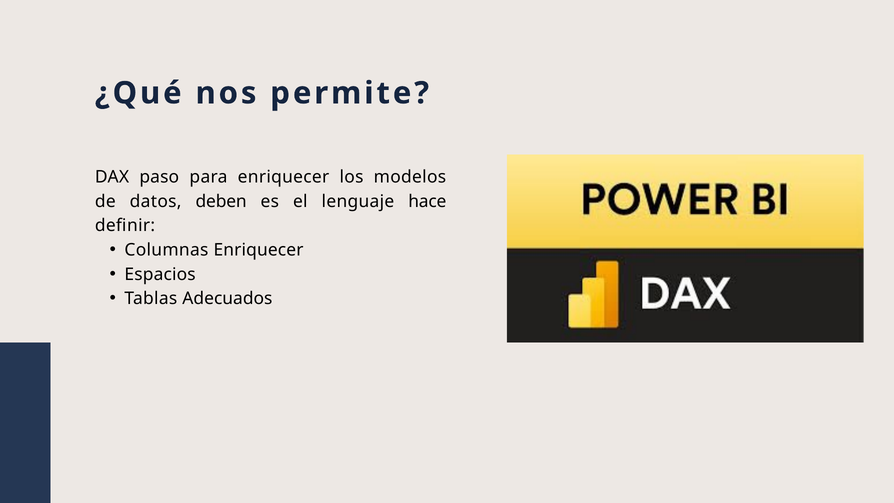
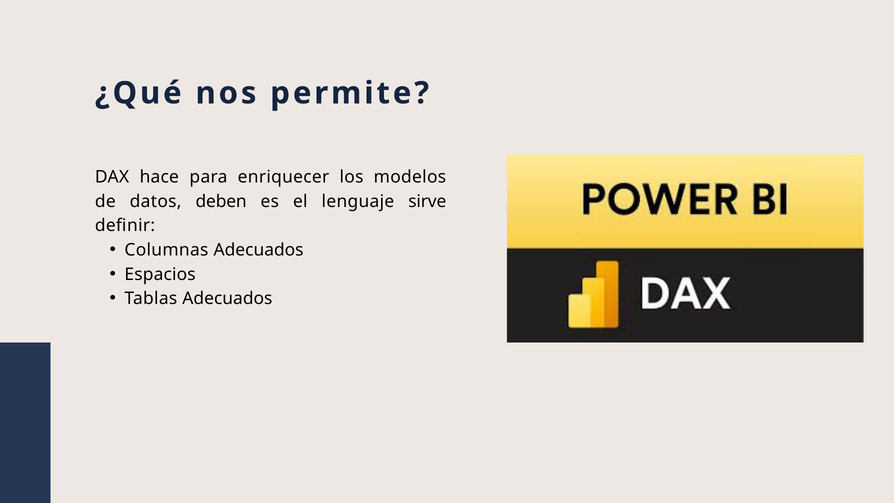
paso: paso -> hace
hace: hace -> sirve
Columnas Enriquecer: Enriquecer -> Adecuados
